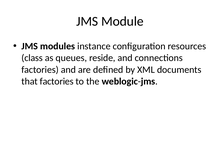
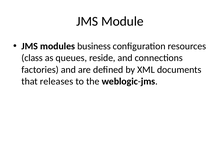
instance: instance -> business
that factories: factories -> releases
